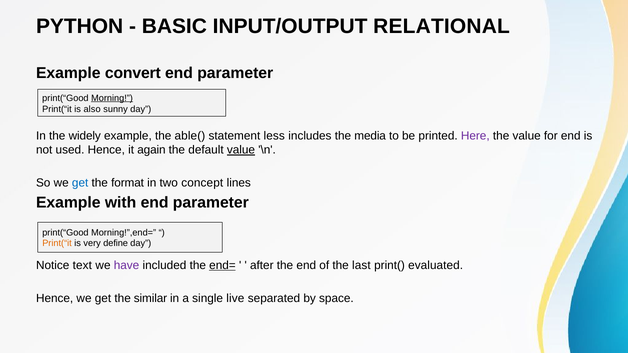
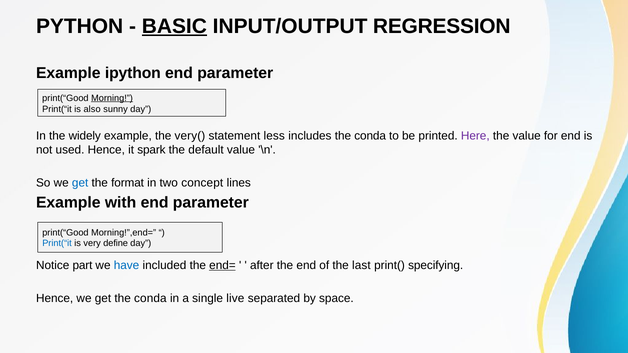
BASIC underline: none -> present
RELATIONAL: RELATIONAL -> REGRESSION
convert: convert -> ipython
able(: able( -> very(
includes the media: media -> conda
again: again -> spark
value at (241, 150) underline: present -> none
Print(“it at (57, 244) colour: orange -> blue
text: text -> part
have colour: purple -> blue
evaluated: evaluated -> specifying
get the similar: similar -> conda
